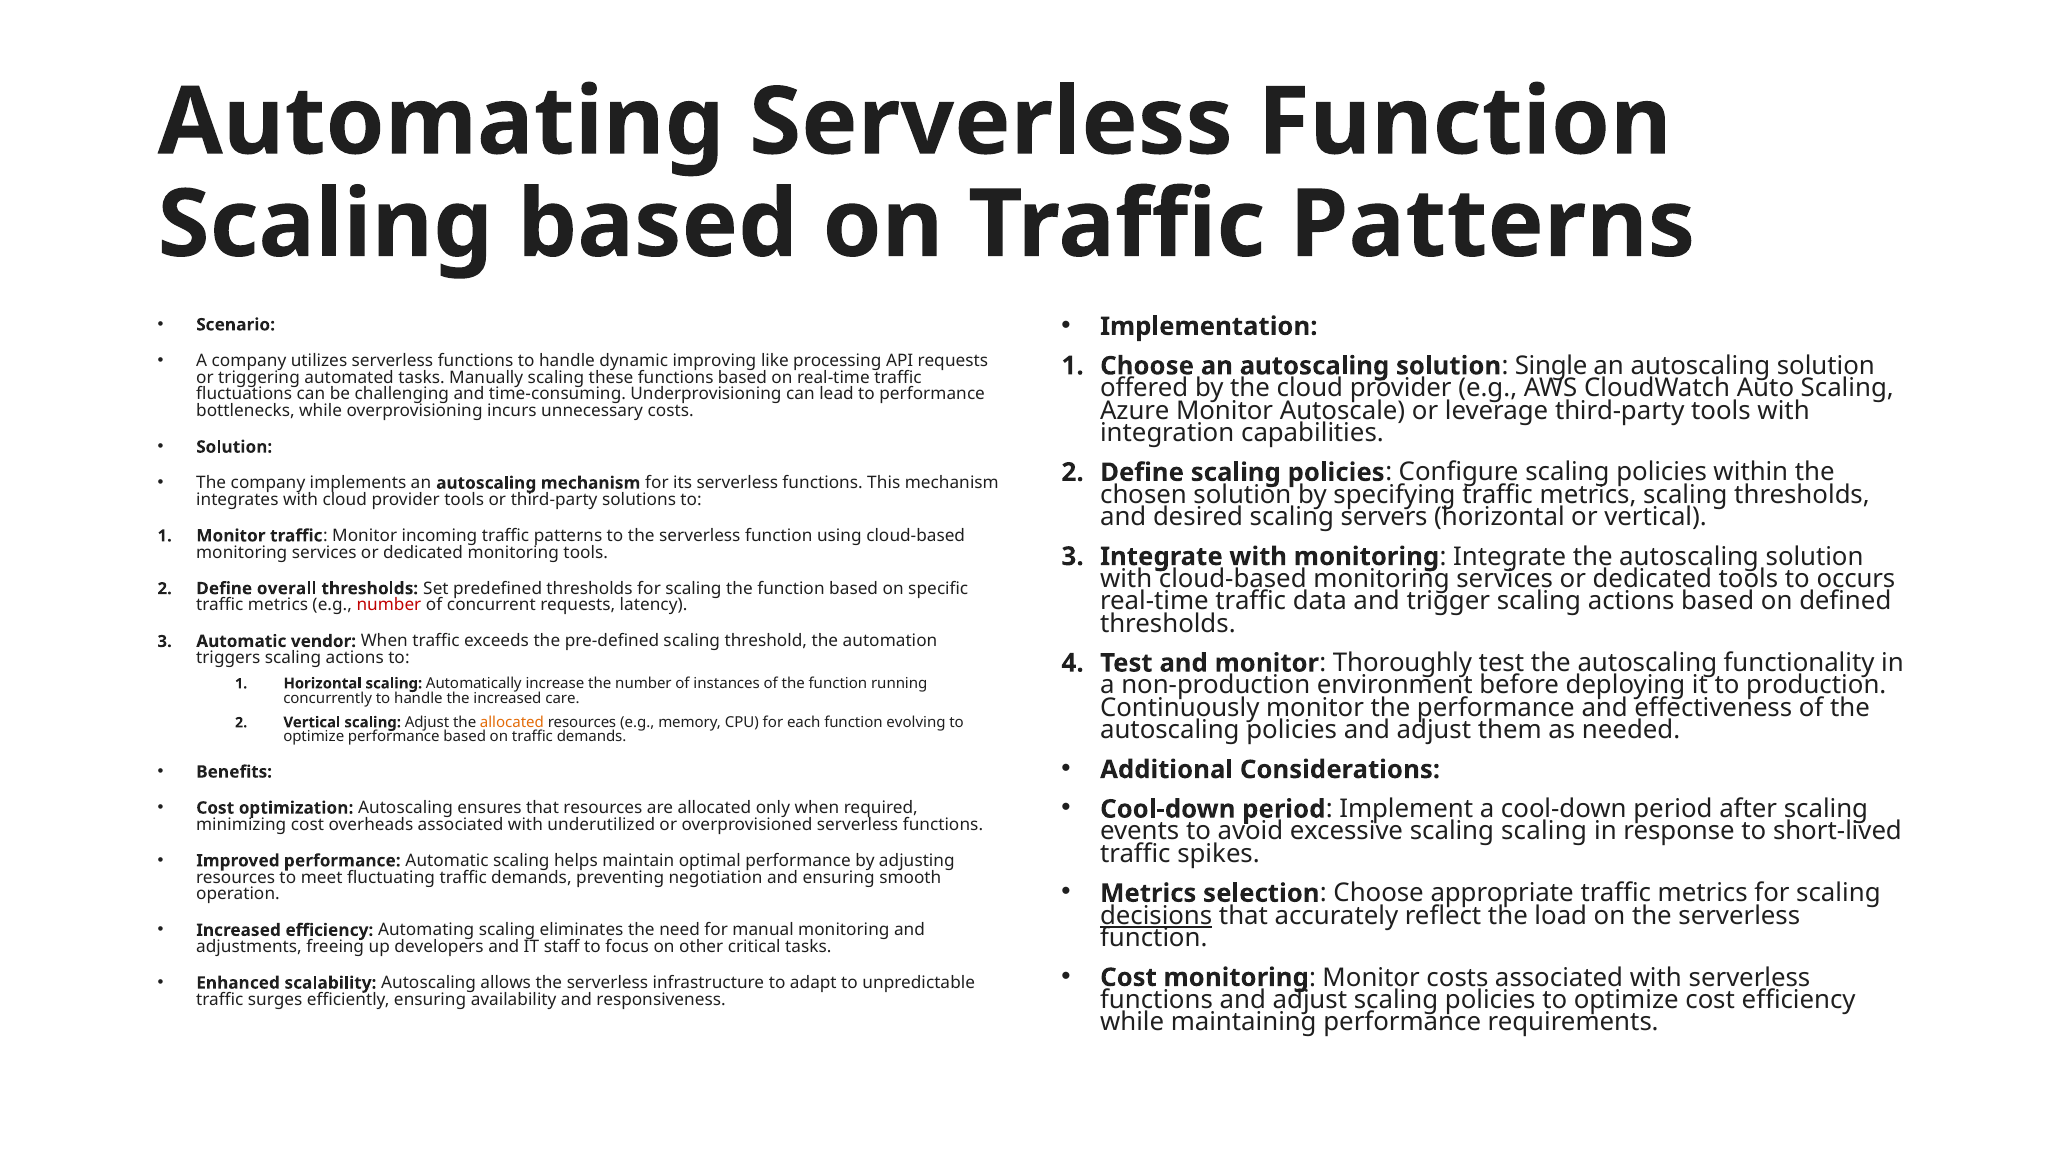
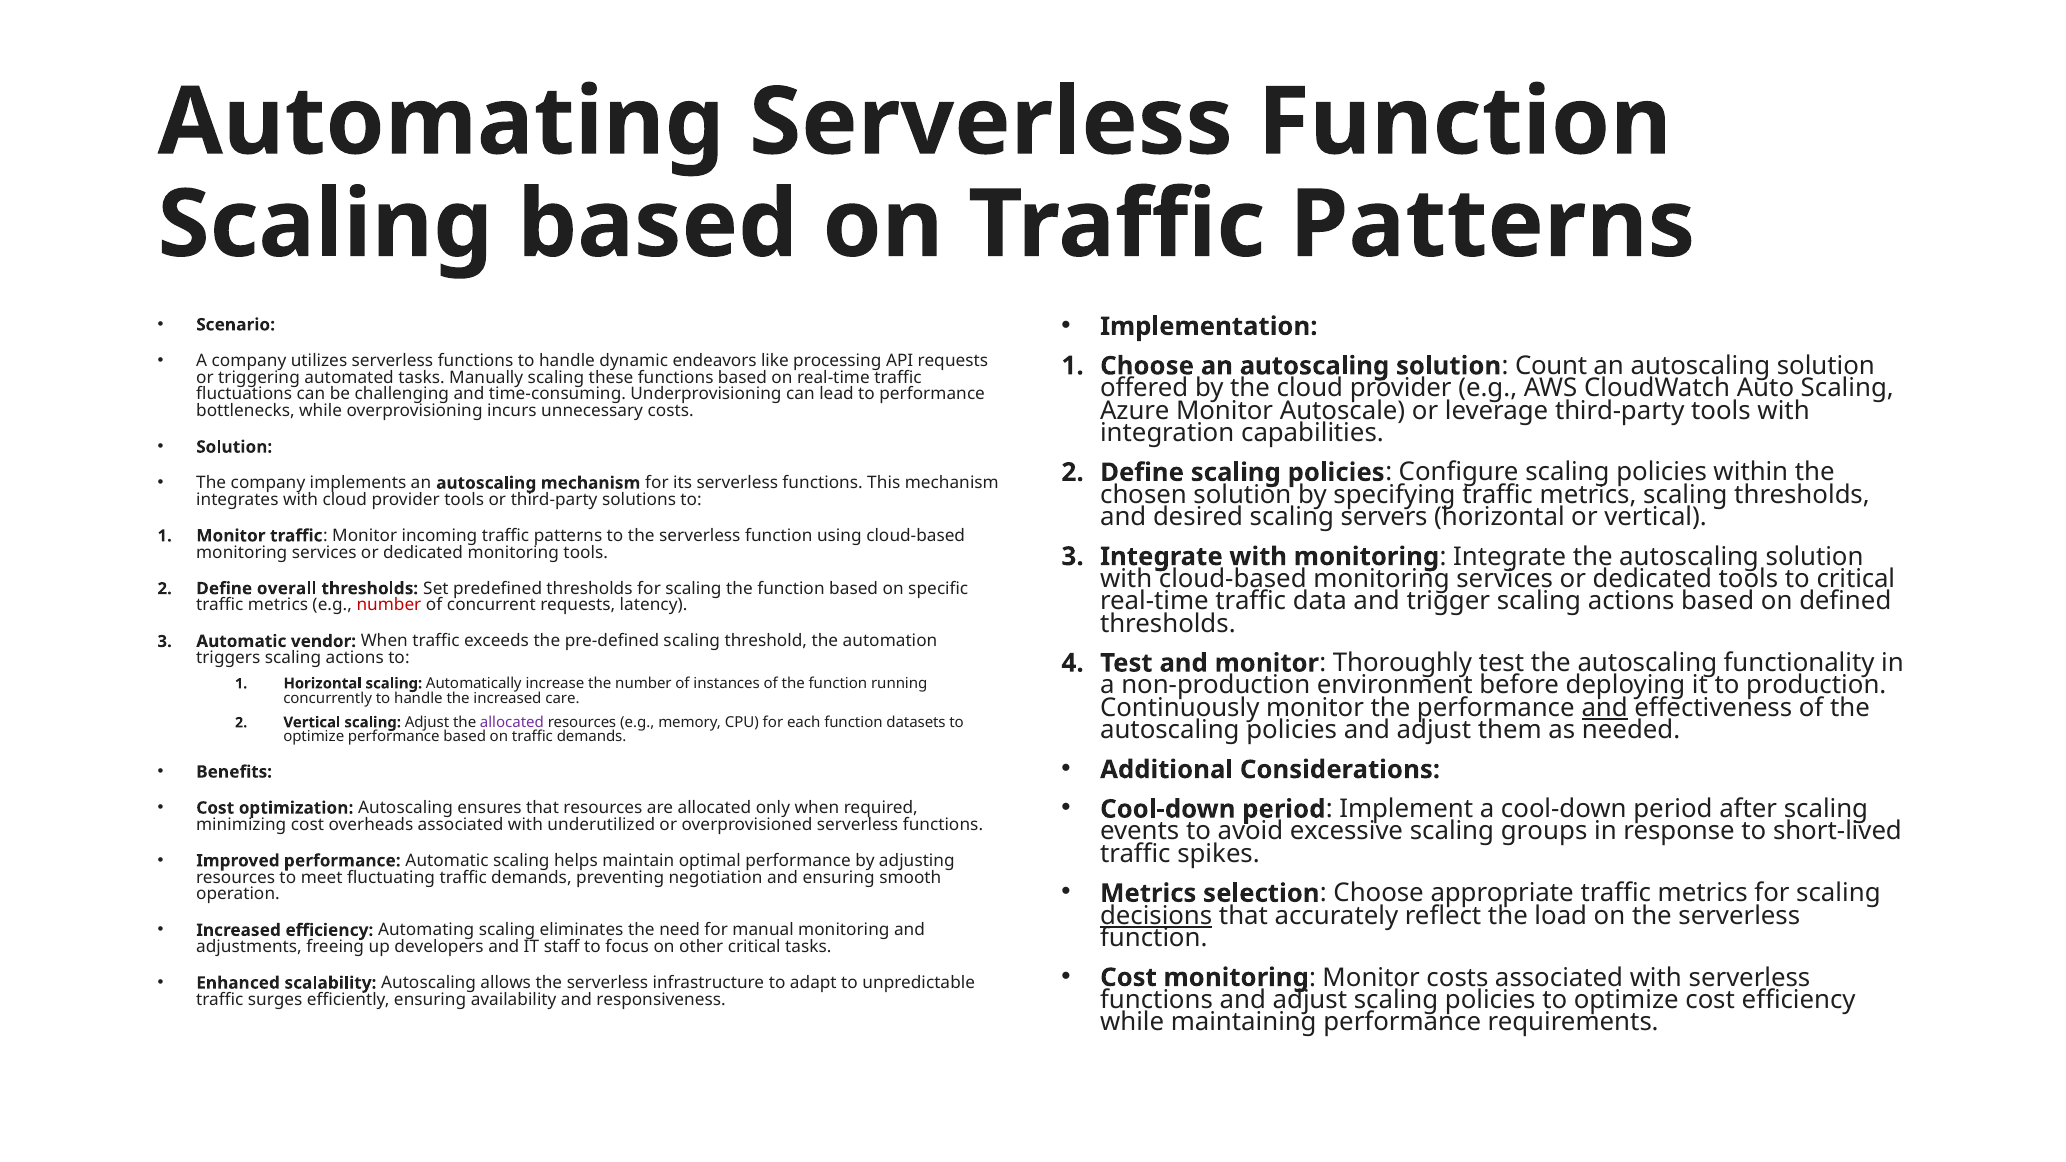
improving: improving -> endeavors
Single: Single -> Count
to occurs: occurs -> critical
and at (1605, 708) underline: none -> present
allocated at (512, 722) colour: orange -> purple
evolving: evolving -> datasets
scaling scaling: scaling -> groups
